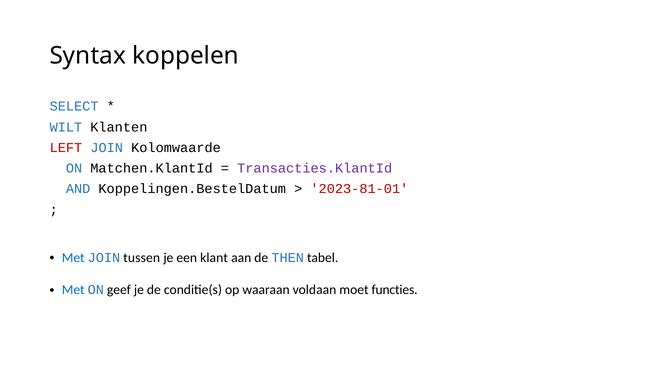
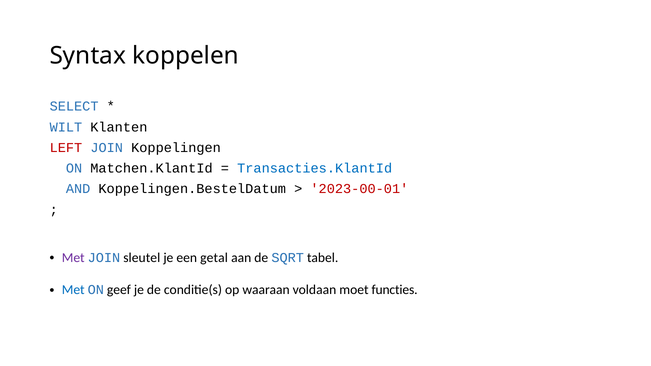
Kolomwaarde: Kolomwaarde -> Koppelingen
Transacties.KlantId colour: purple -> blue
2023-81-01: 2023-81-01 -> 2023-00-01
Met at (73, 258) colour: blue -> purple
tussen: tussen -> sleutel
klant: klant -> getal
THEN: THEN -> SQRT
